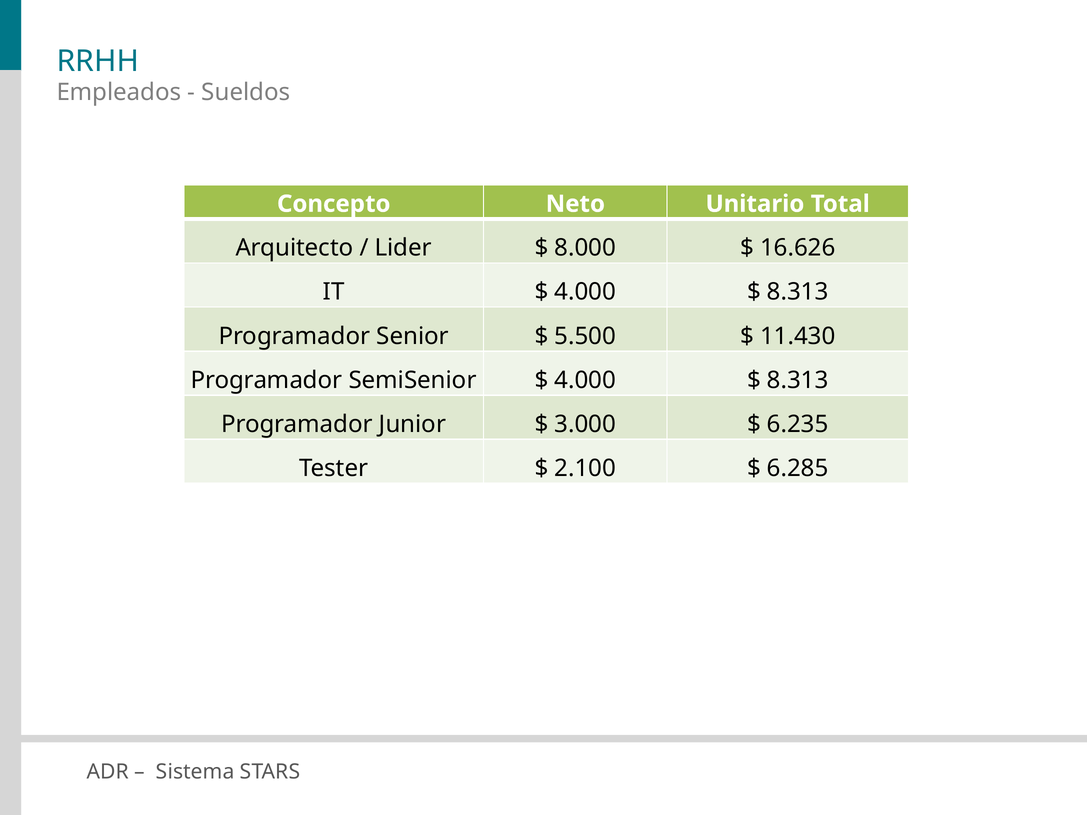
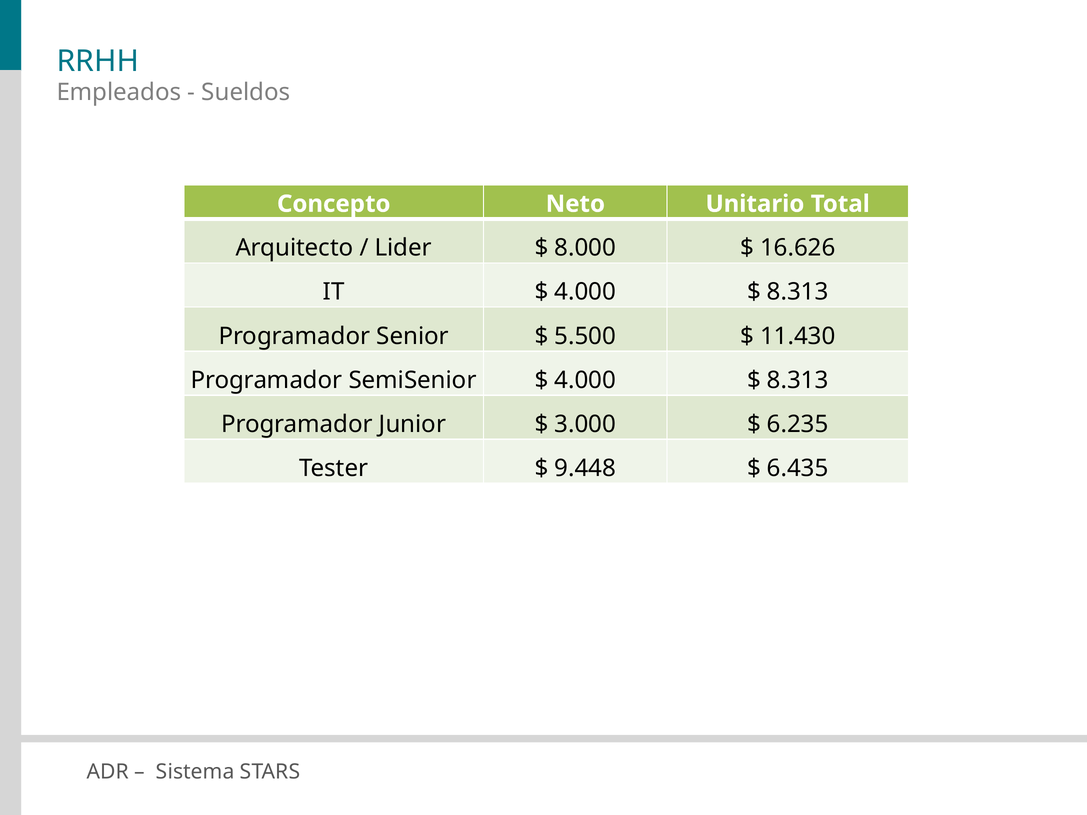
2.100: 2.100 -> 9.448
6.285: 6.285 -> 6.435
